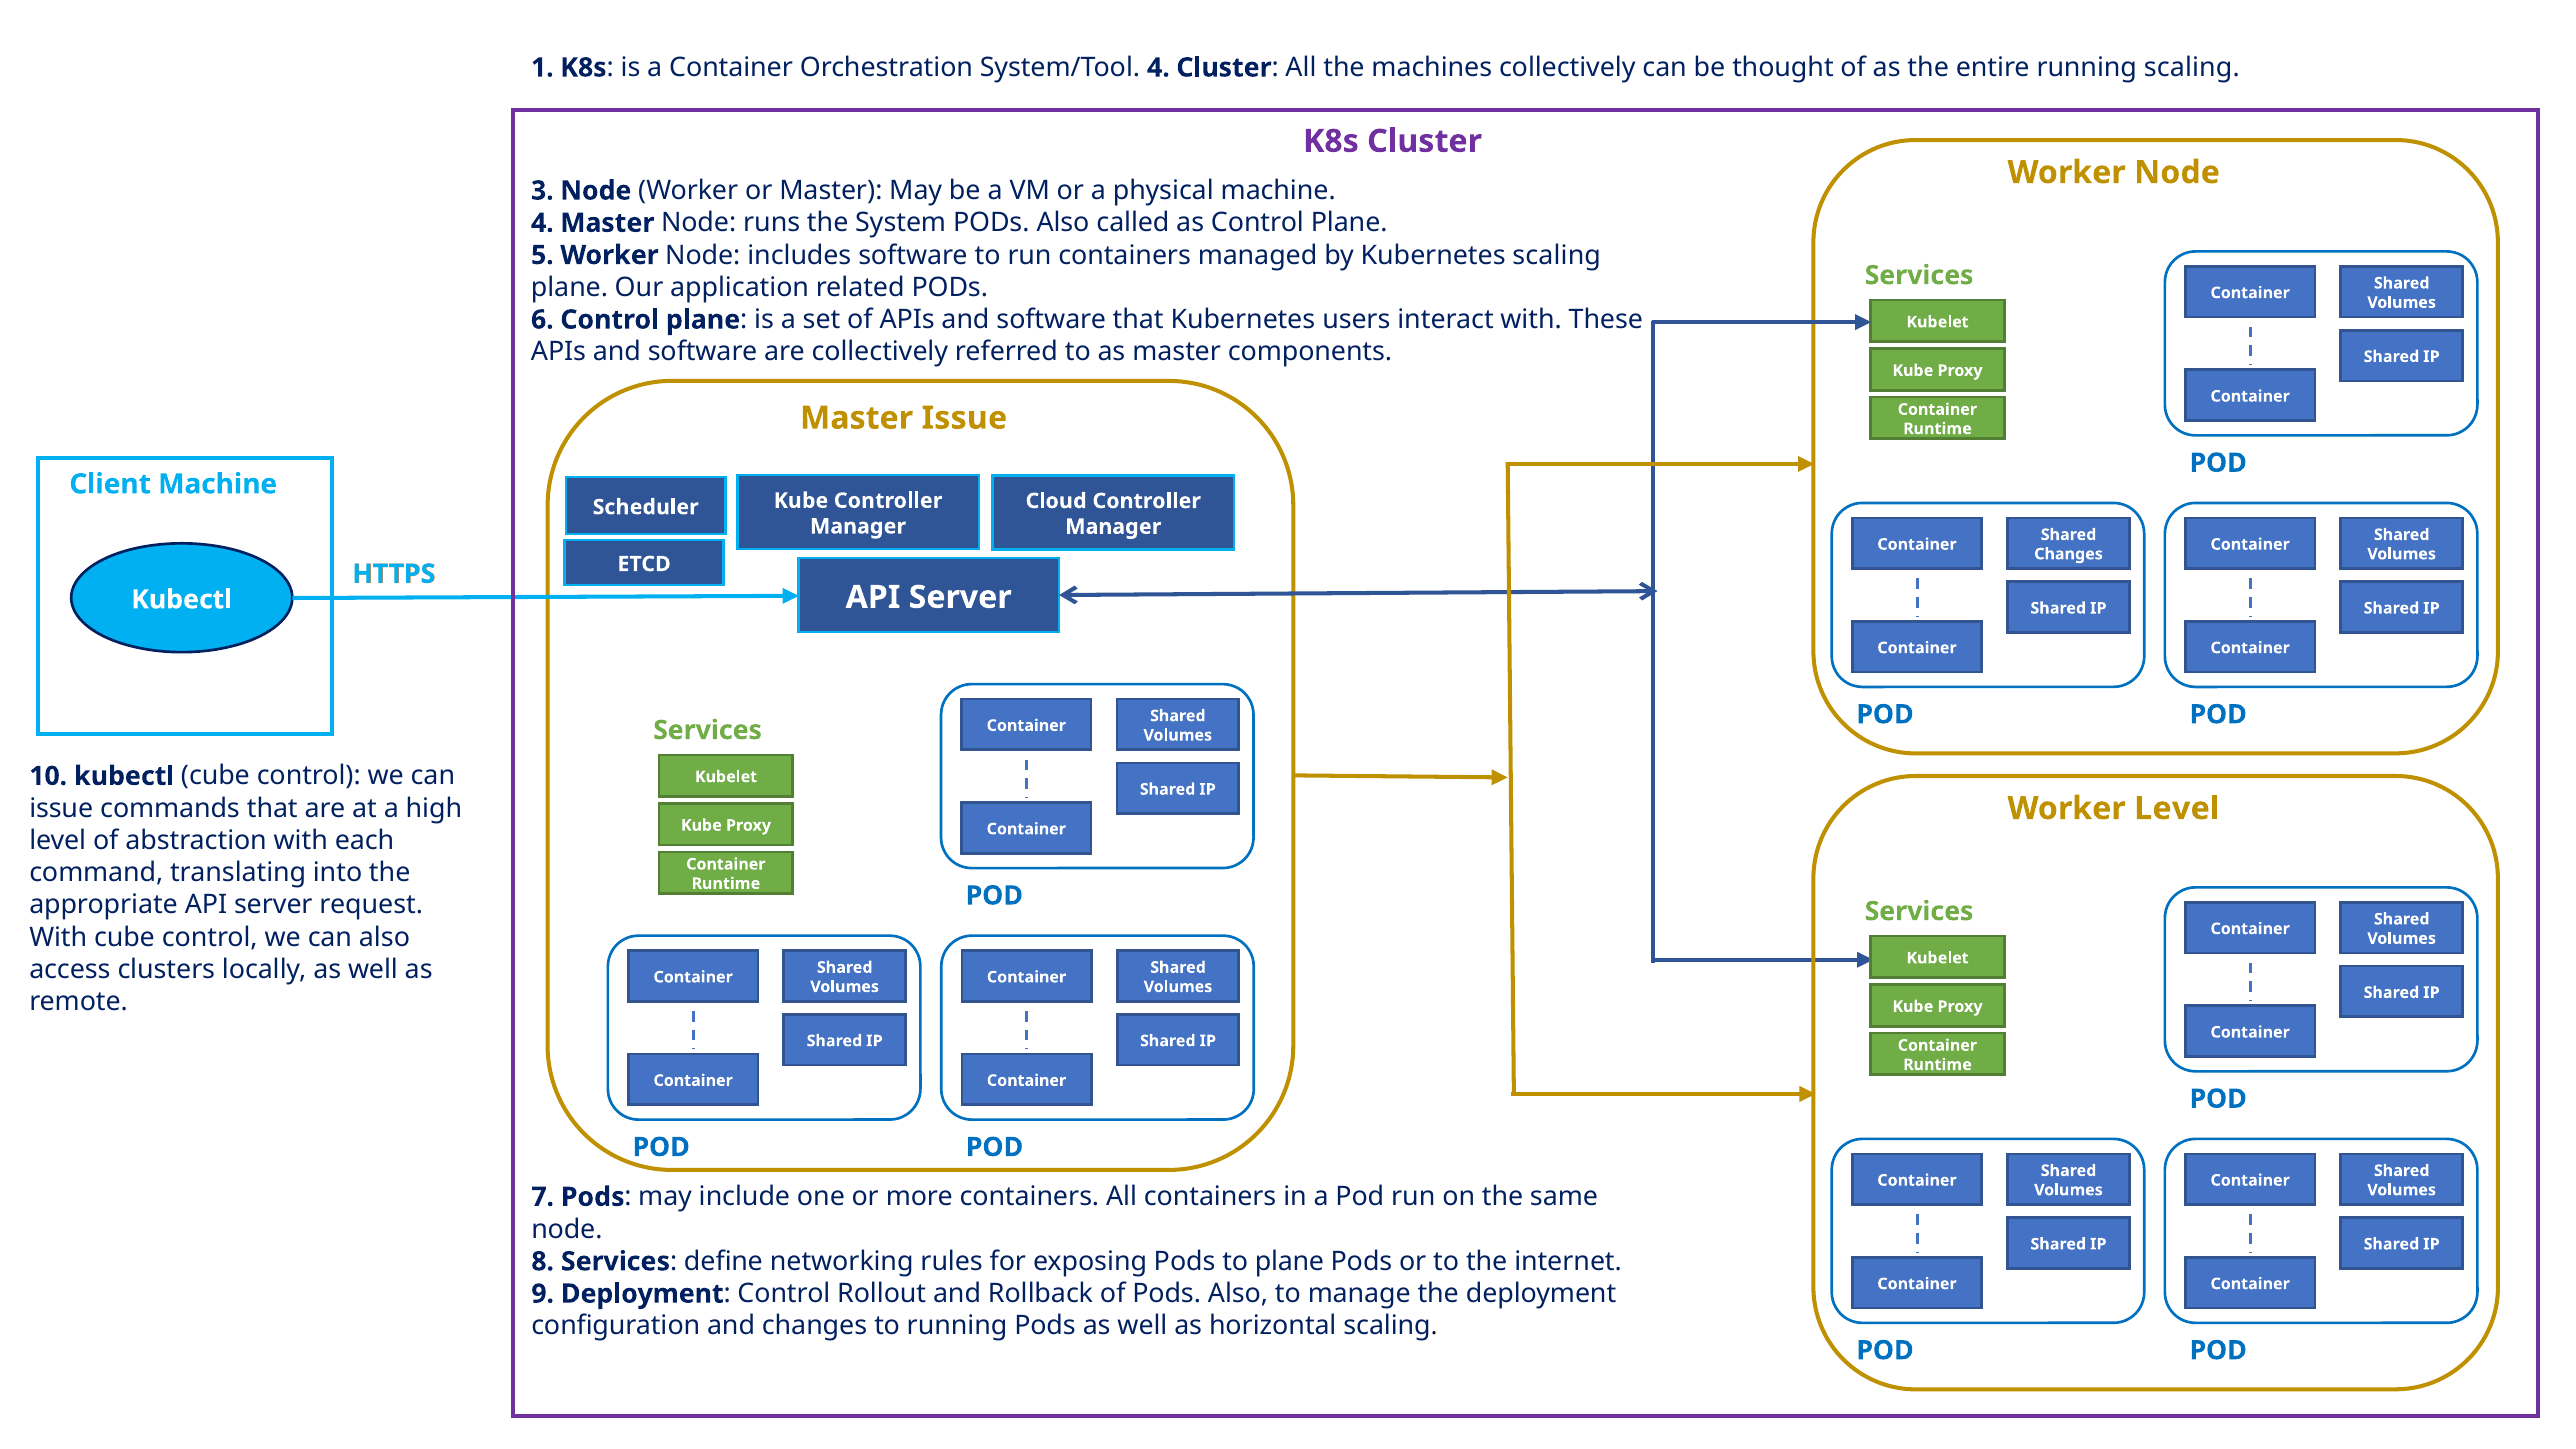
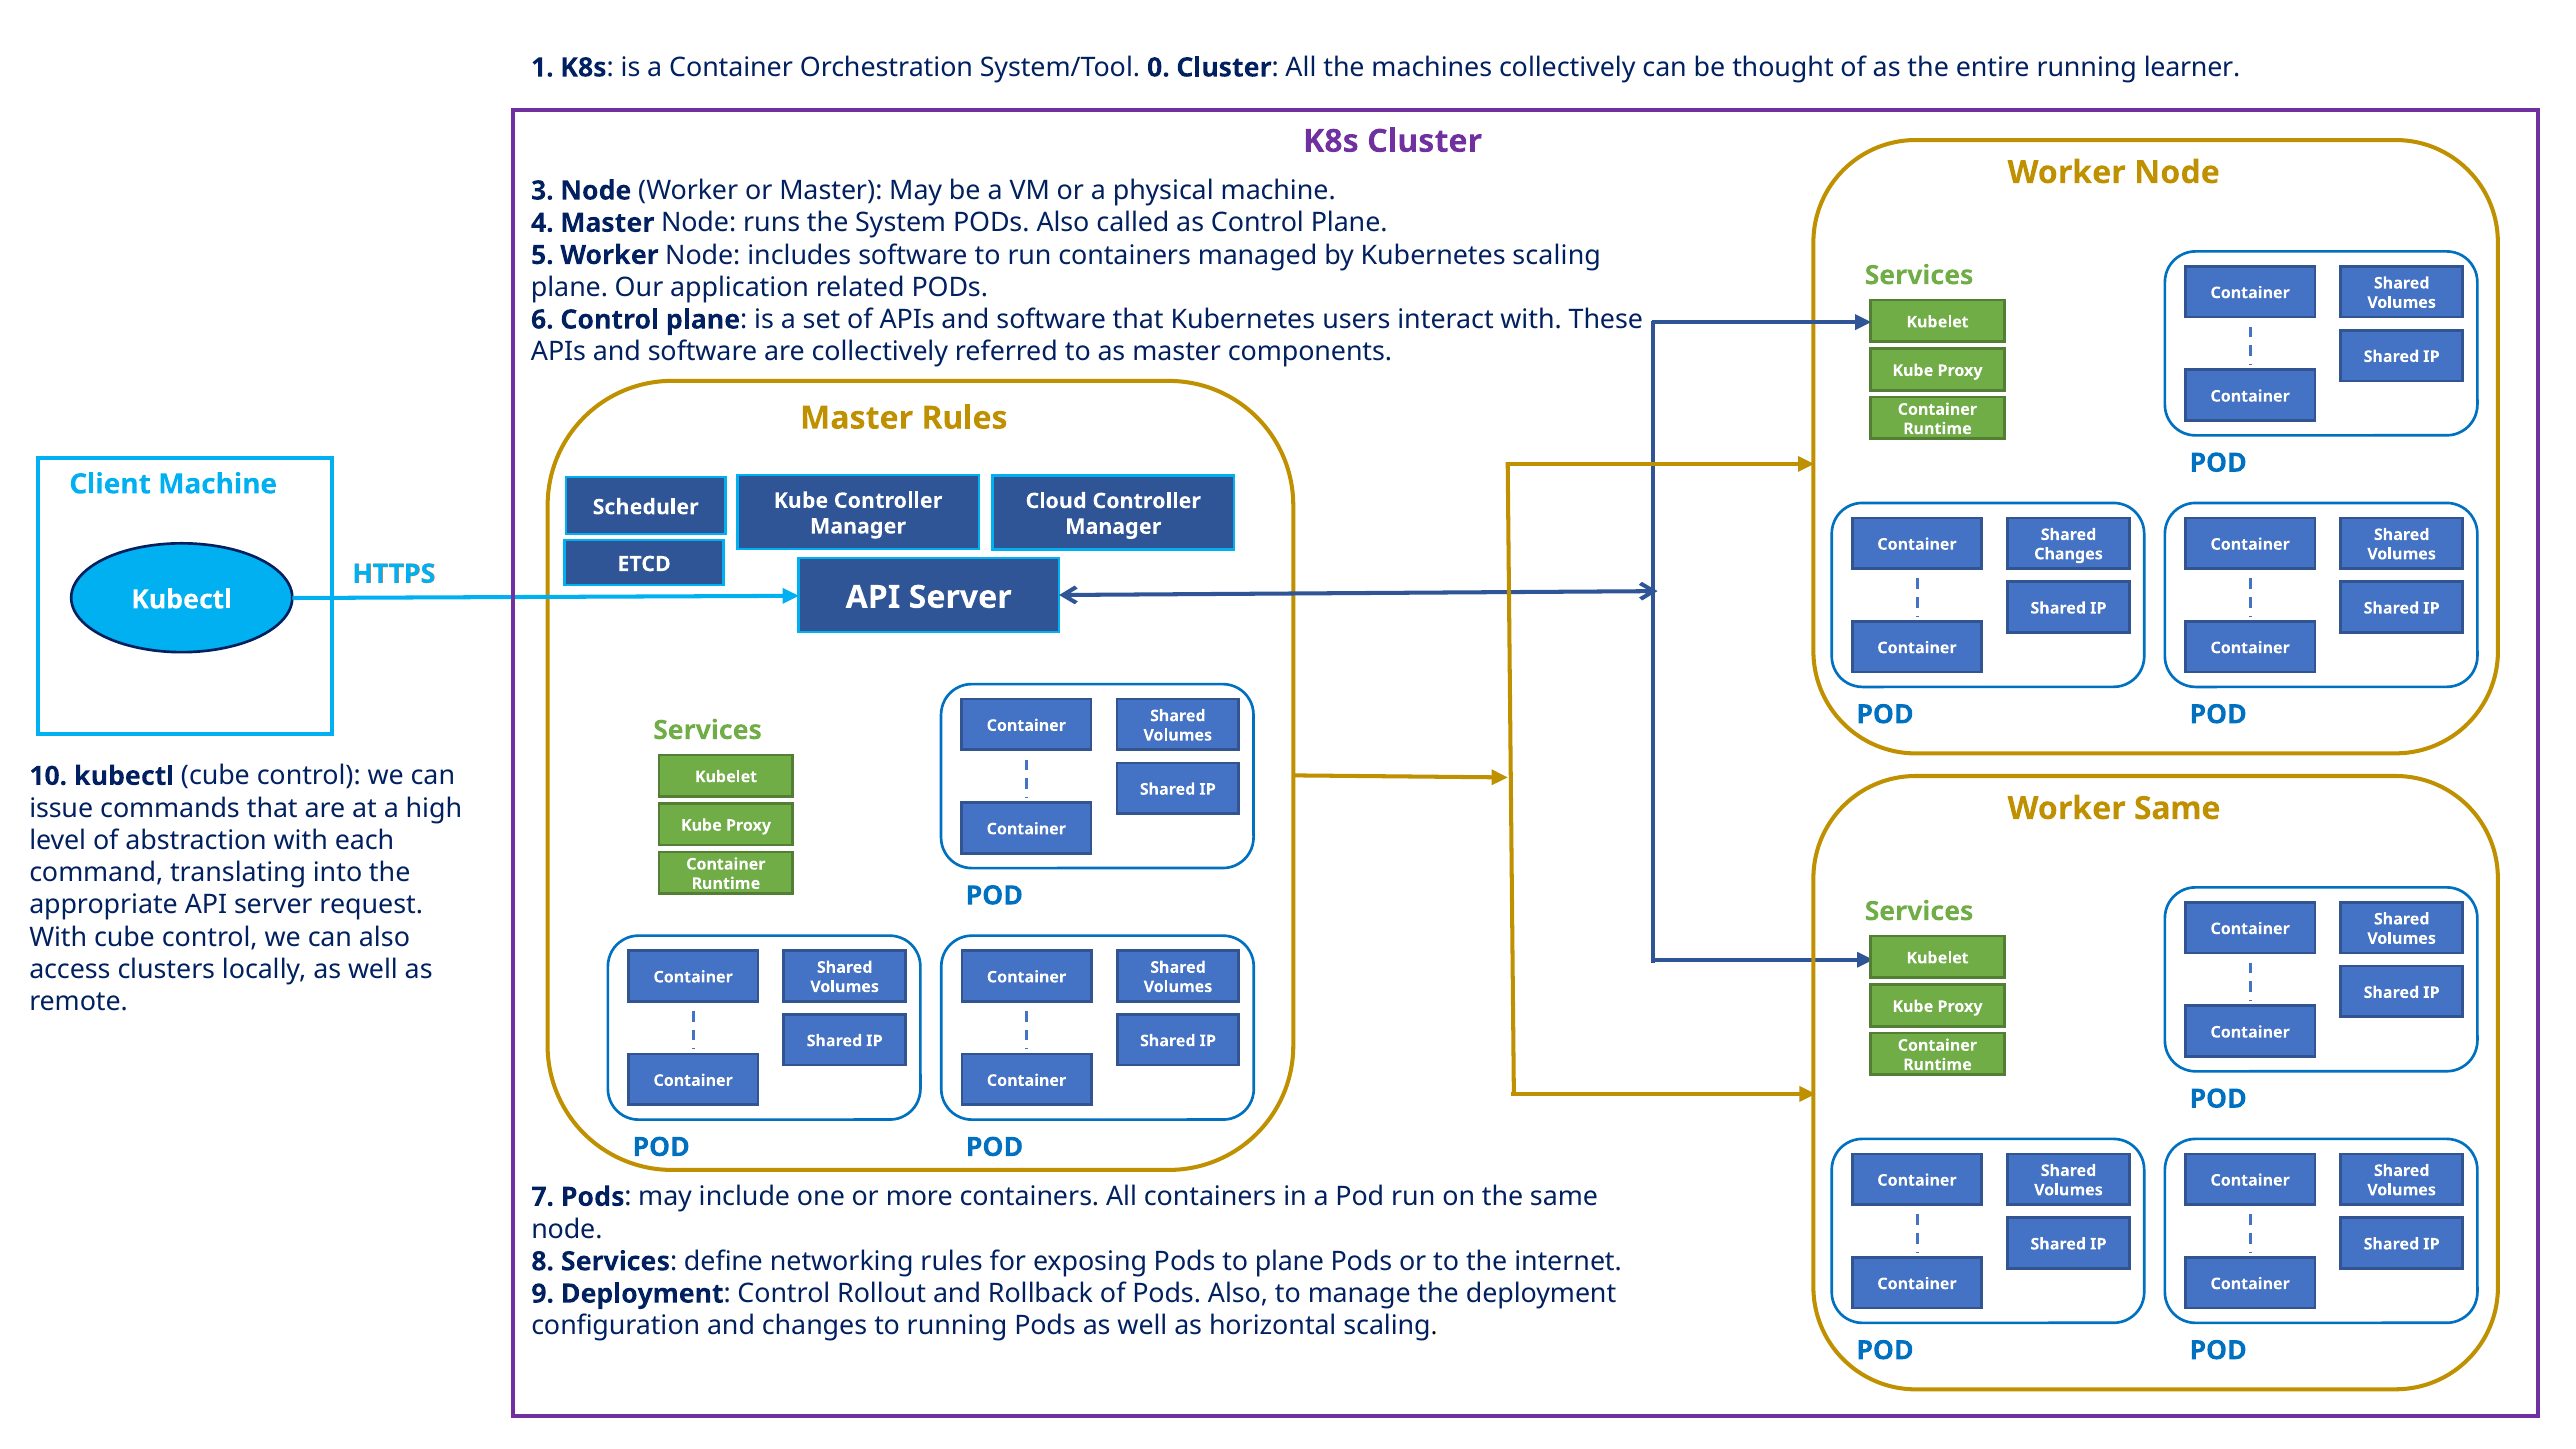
System/Tool 4: 4 -> 0
running scaling: scaling -> learner
Master Issue: Issue -> Rules
Worker Level: Level -> Same
